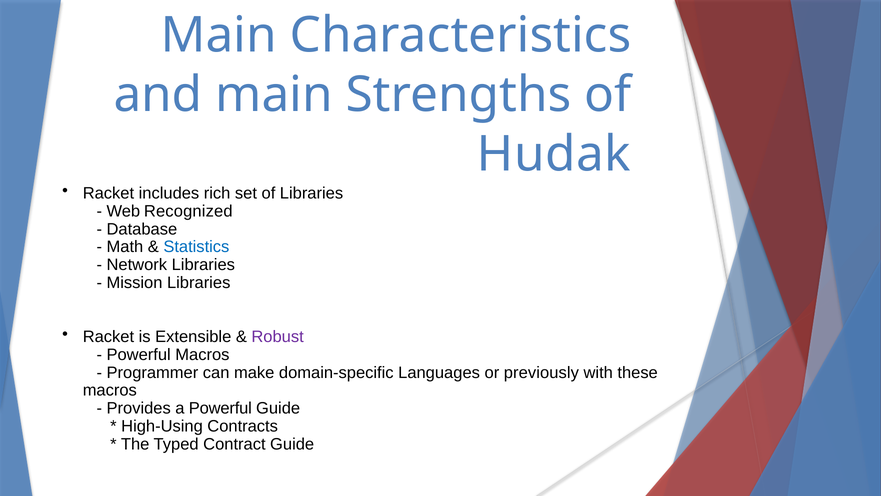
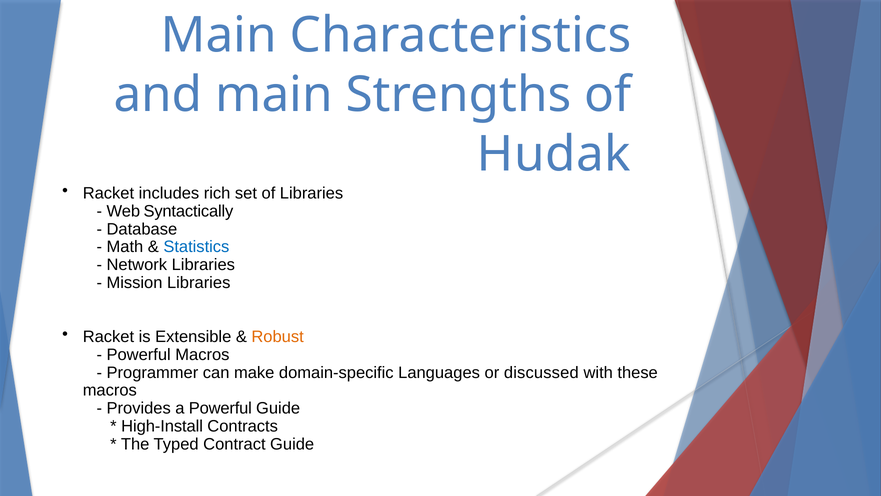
Recognized: Recognized -> Syntactically
Robust colour: purple -> orange
previously: previously -> discussed
High-Using: High-Using -> High-Install
